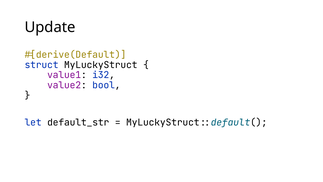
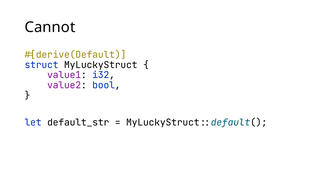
Update: Update -> Cannot
